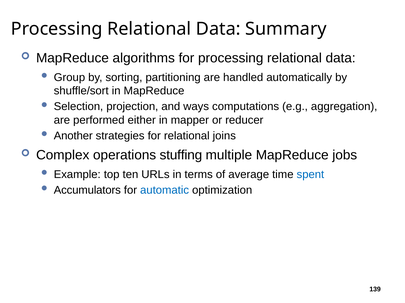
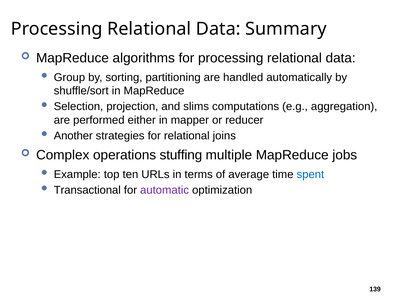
ways: ways -> slims
Accumulators: Accumulators -> Transactional
automatic colour: blue -> purple
